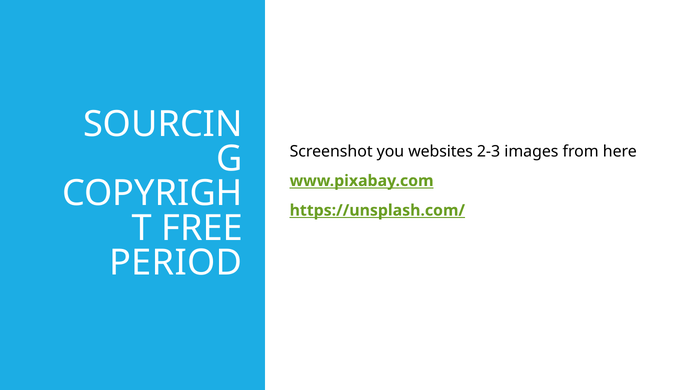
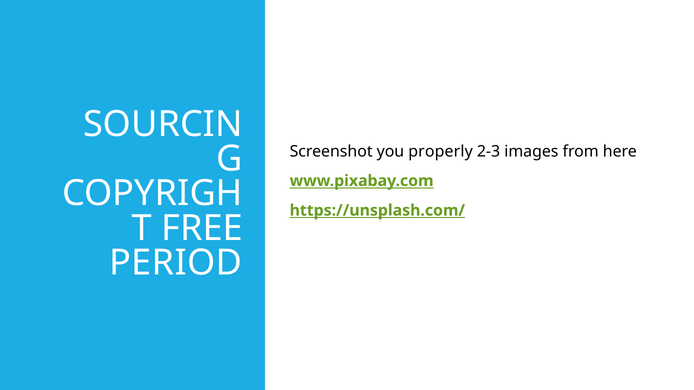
websites: websites -> properly
